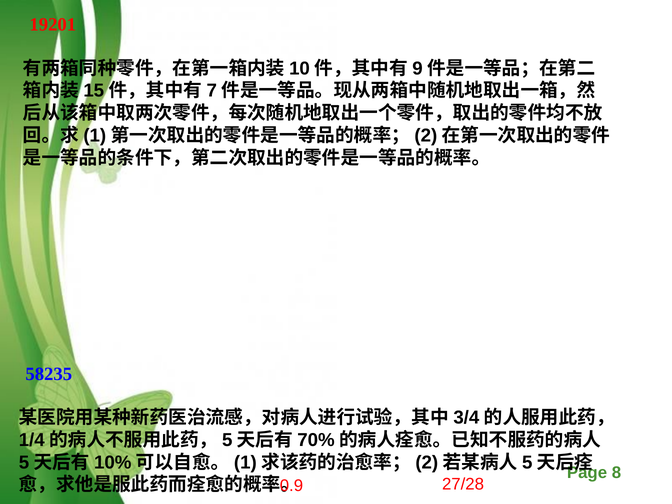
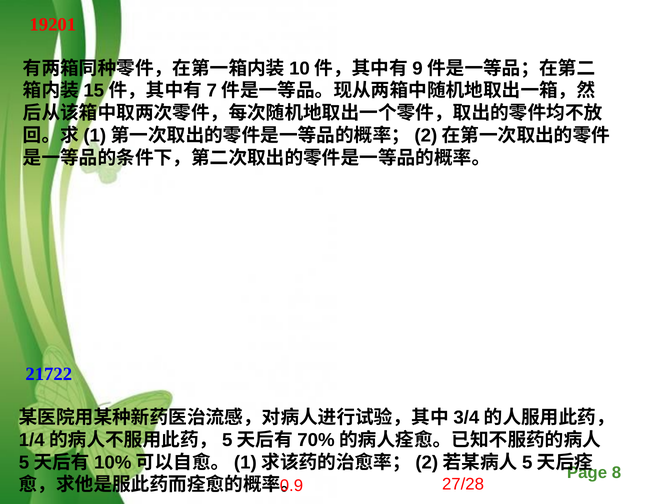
58235: 58235 -> 21722
